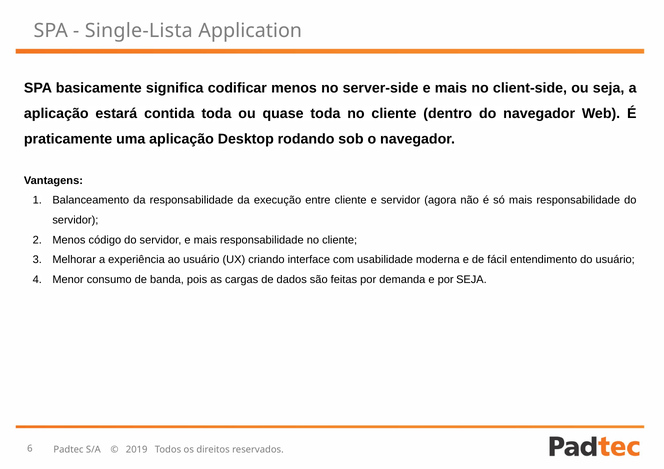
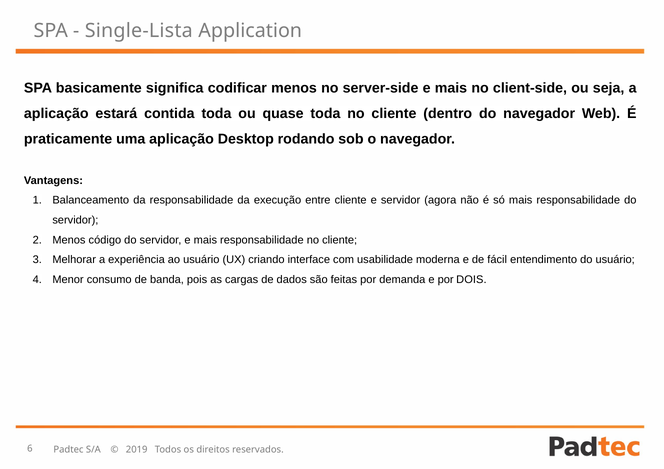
por SEJA: SEJA -> DOIS
